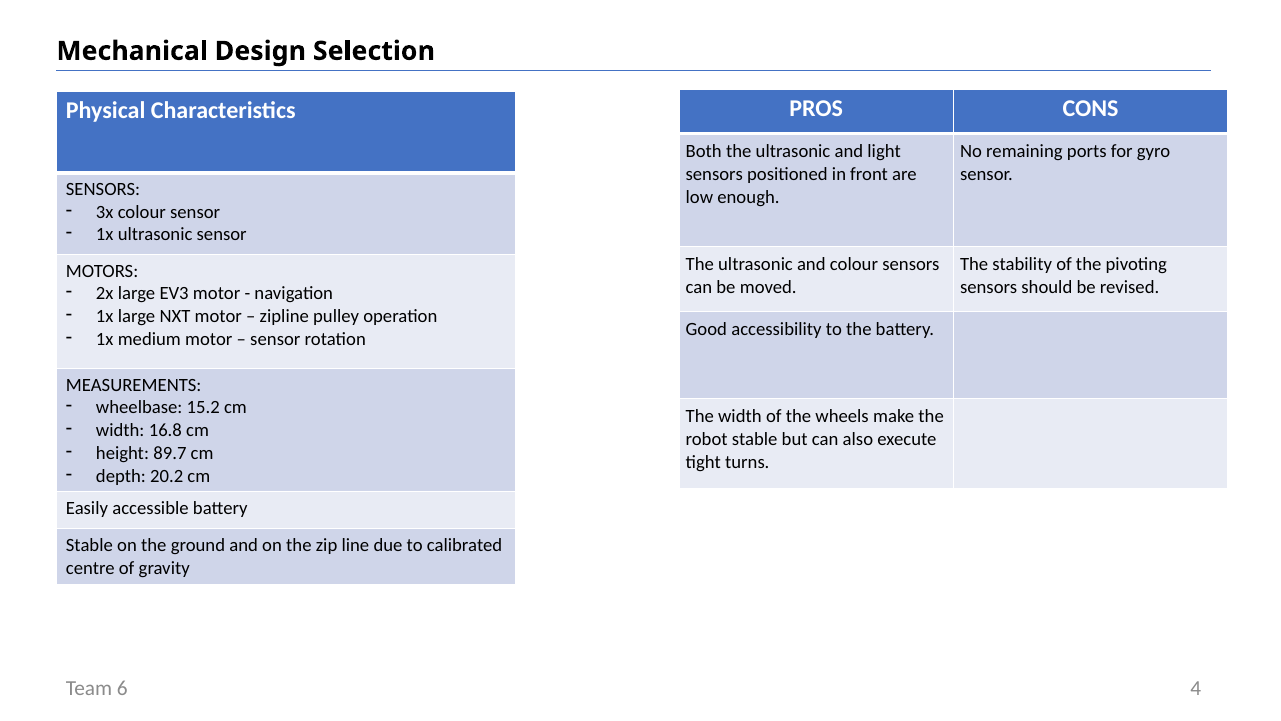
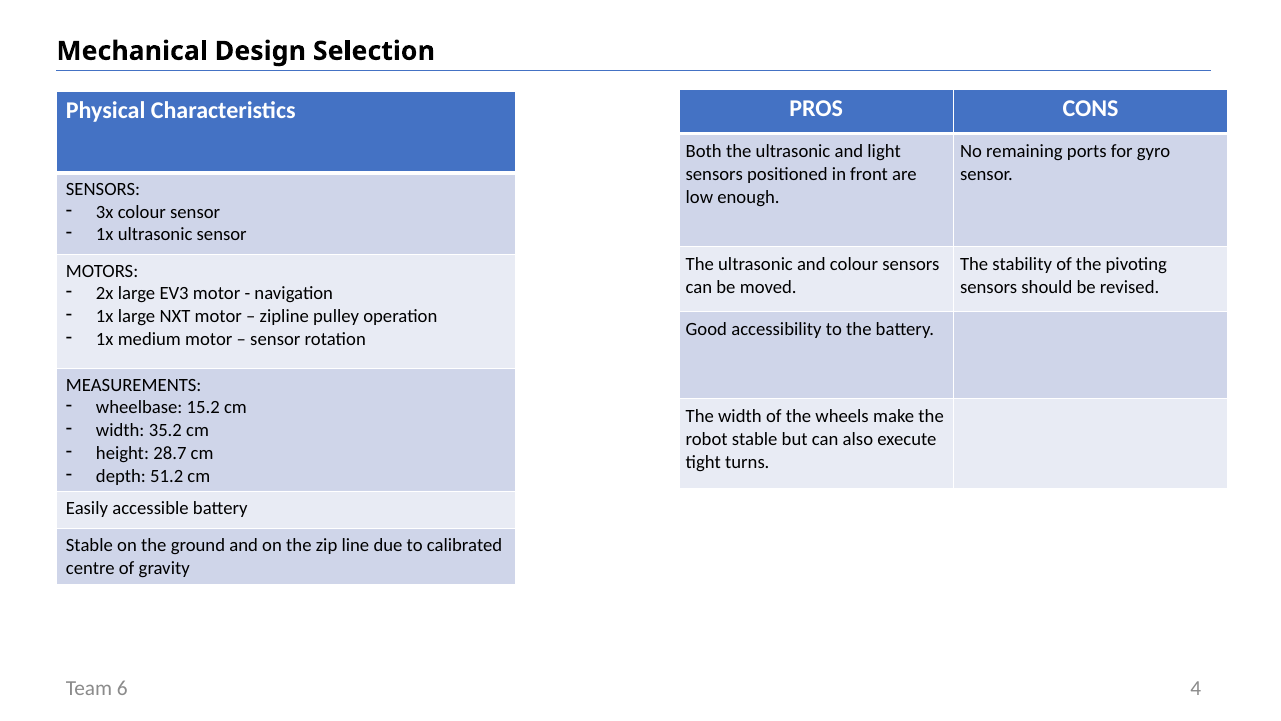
16.8: 16.8 -> 35.2
89.7: 89.7 -> 28.7
20.2: 20.2 -> 51.2
